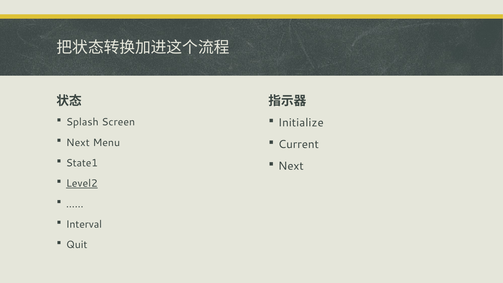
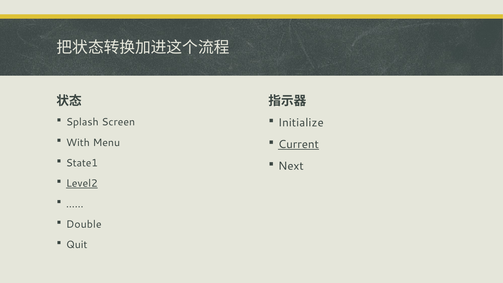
Next at (78, 143): Next -> With
Current underline: none -> present
Interval: Interval -> Double
